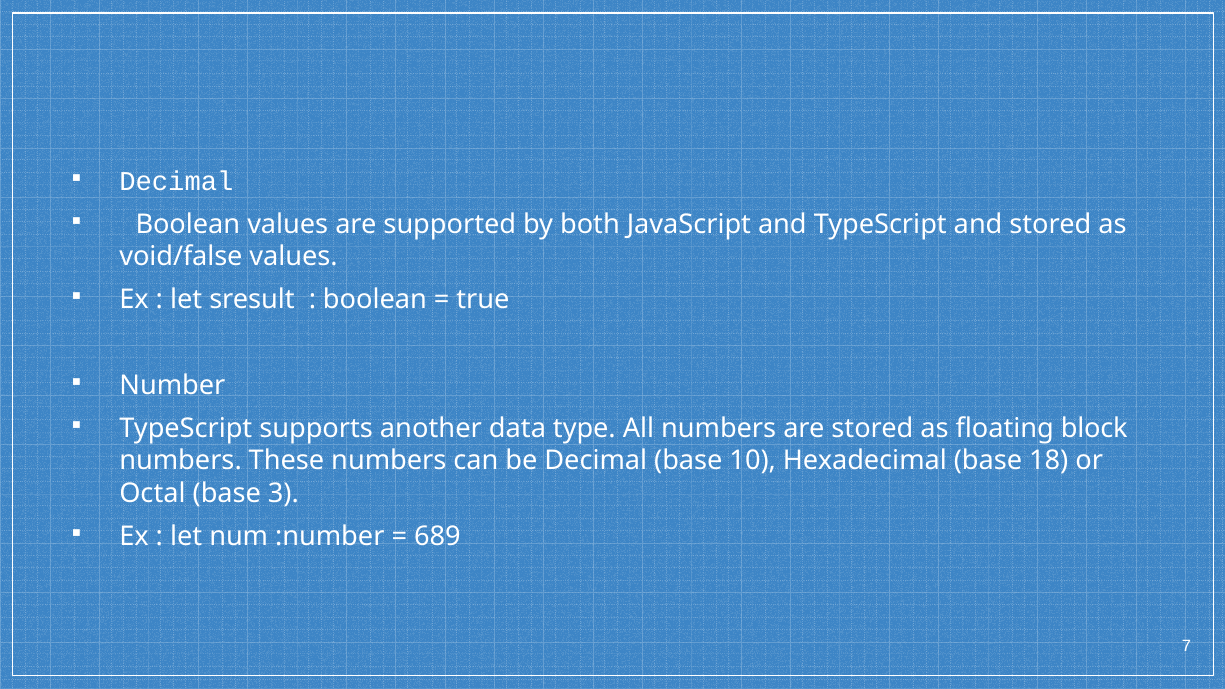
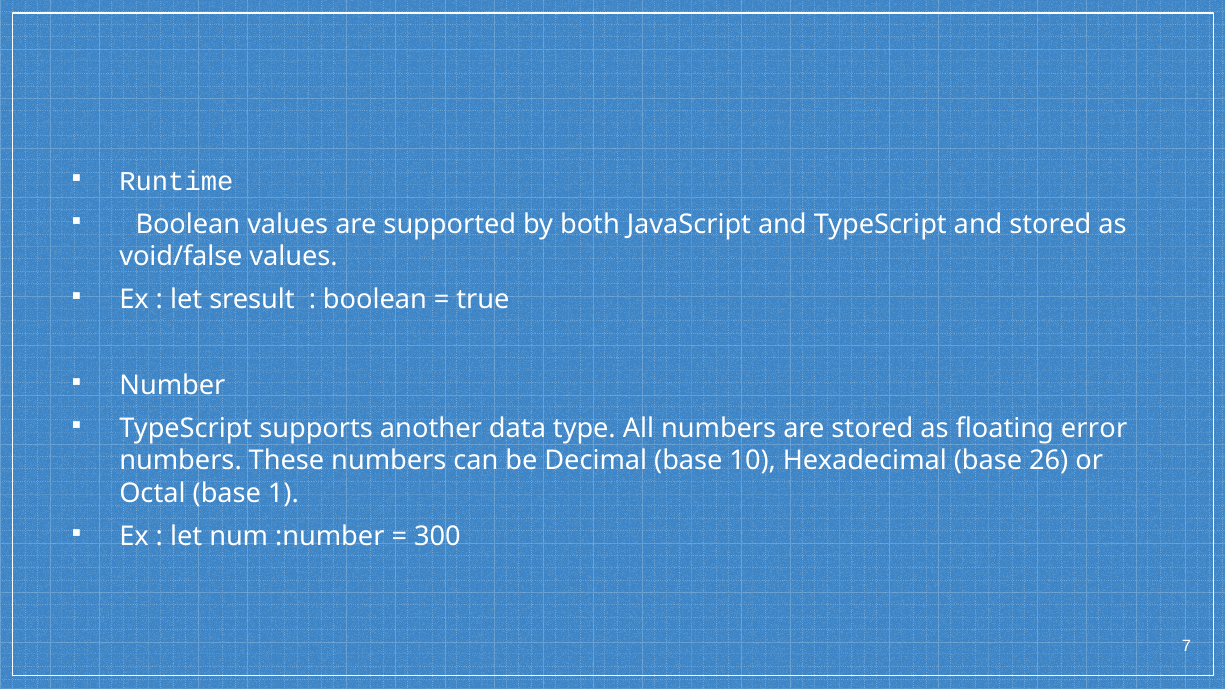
Decimal at (176, 181): Decimal -> Runtime
block: block -> error
18: 18 -> 26
3: 3 -> 1
689: 689 -> 300
